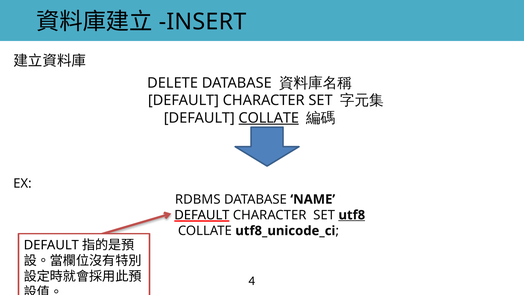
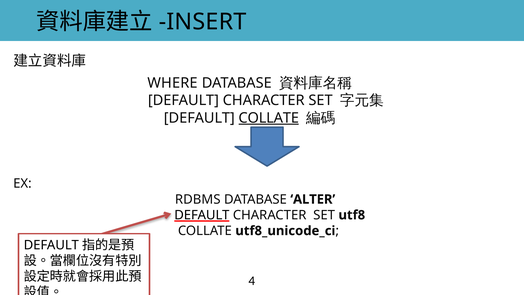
DELETE: DELETE -> WHERE
NAME: NAME -> ALTER
utf8 underline: present -> none
